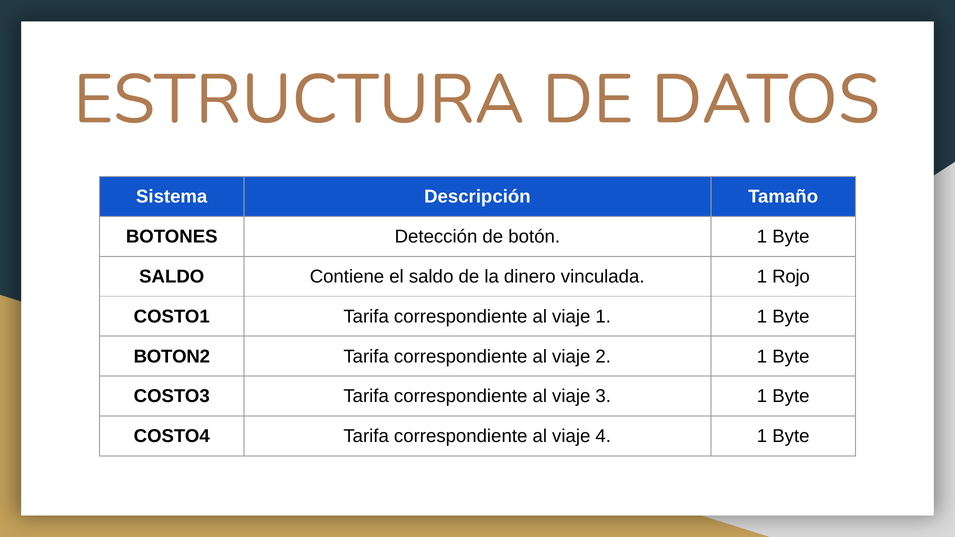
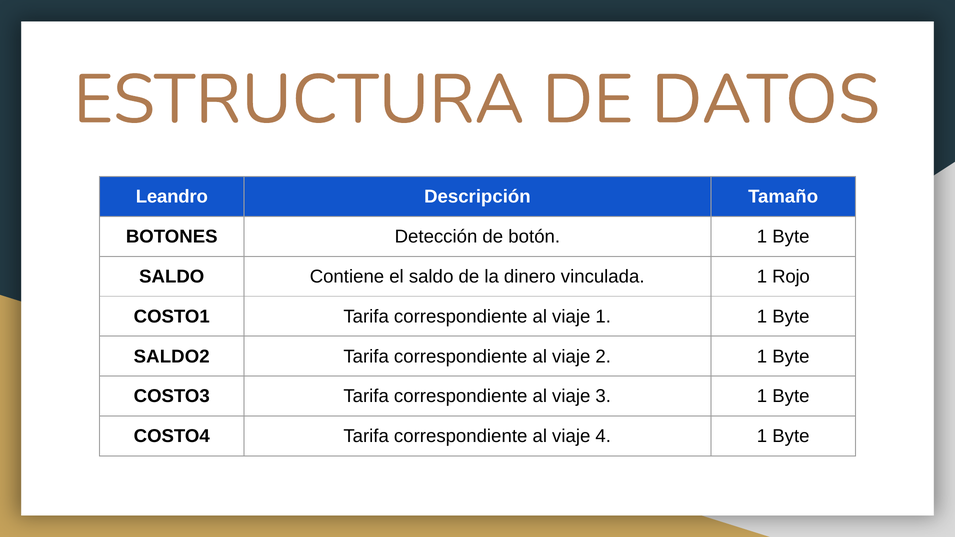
Sistema: Sistema -> Leandro
BOTON2: BOTON2 -> SALDO2
